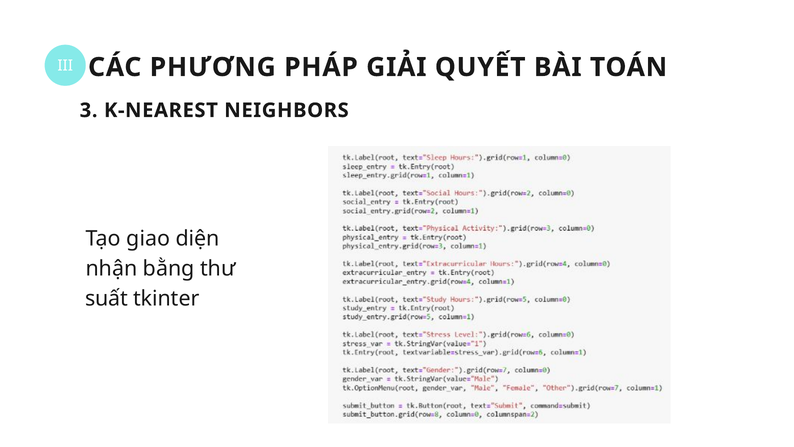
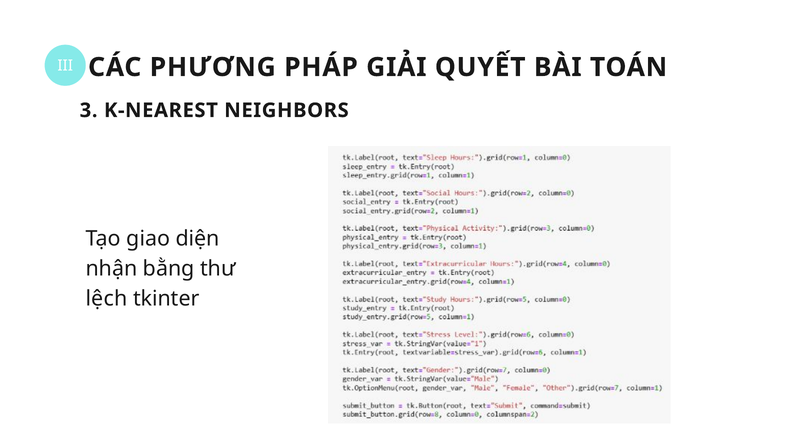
suất: suất -> lệch
